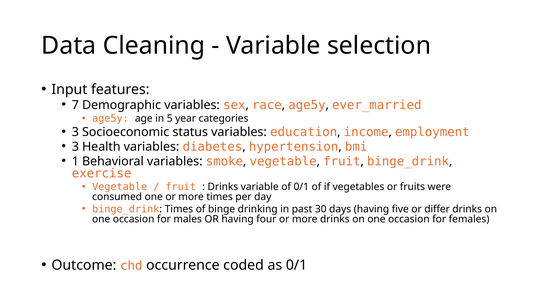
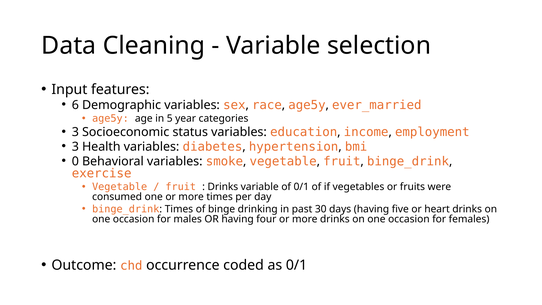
7: 7 -> 6
1: 1 -> 0
differ: differ -> heart
